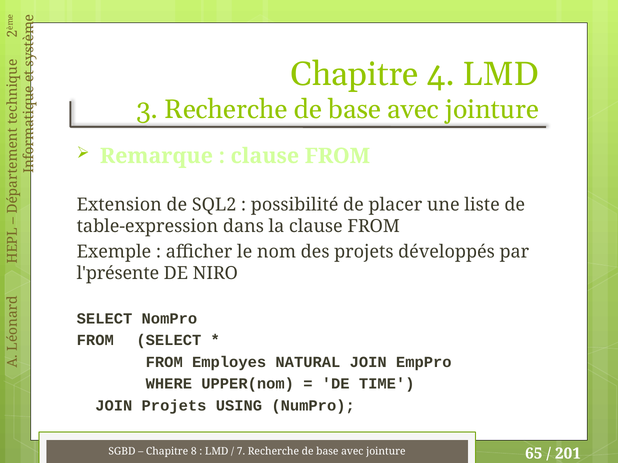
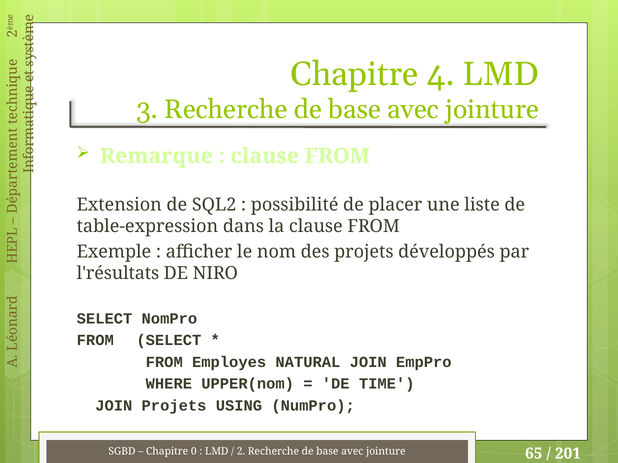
l'présente: l'présente -> l'résultats
8: 8 -> 0
7 at (241, 452): 7 -> 2
